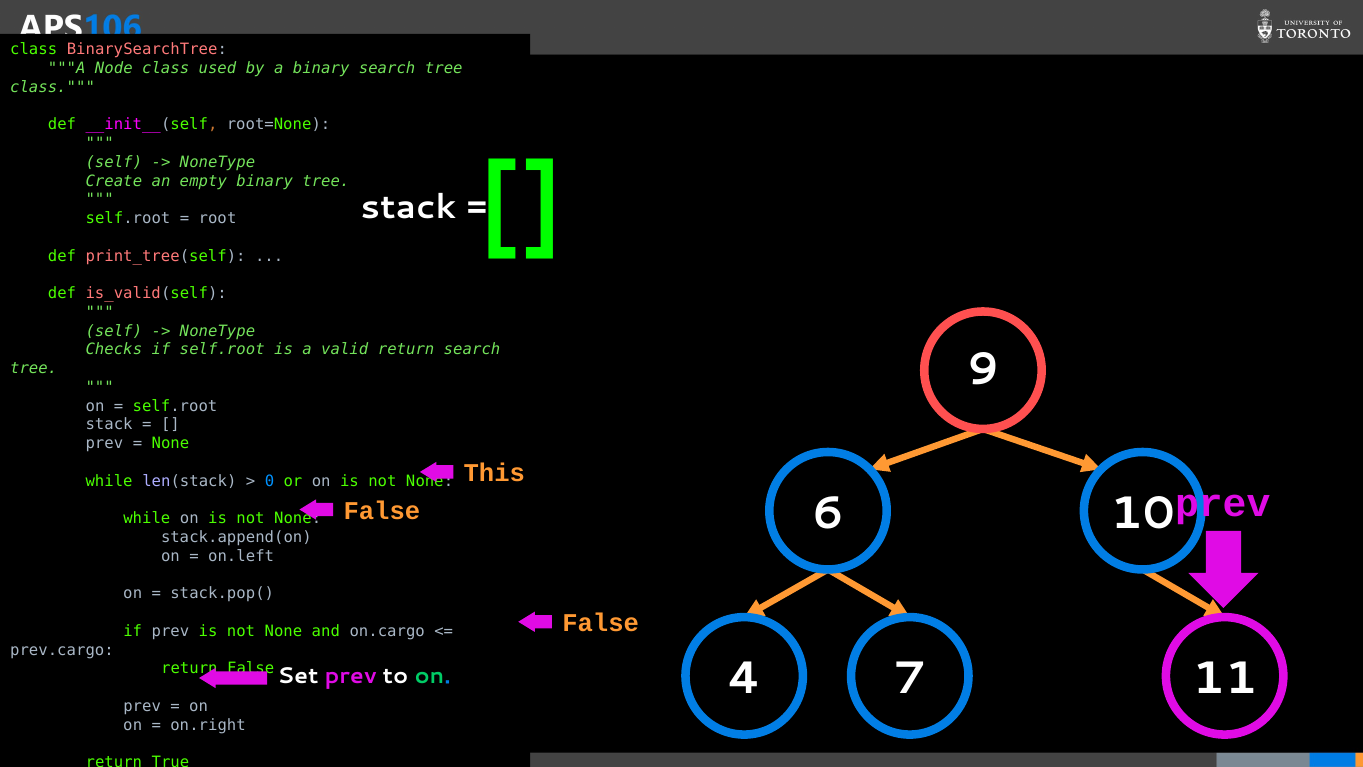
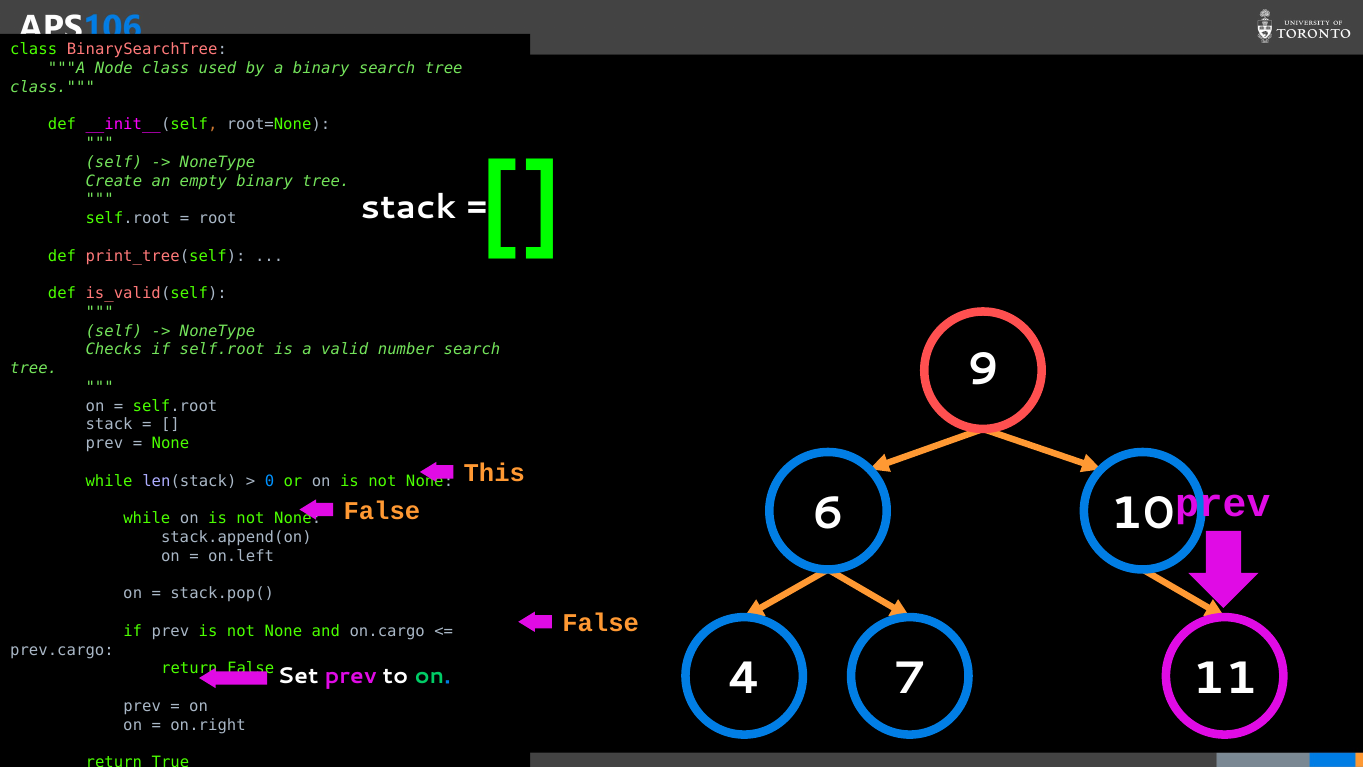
valid return: return -> number
